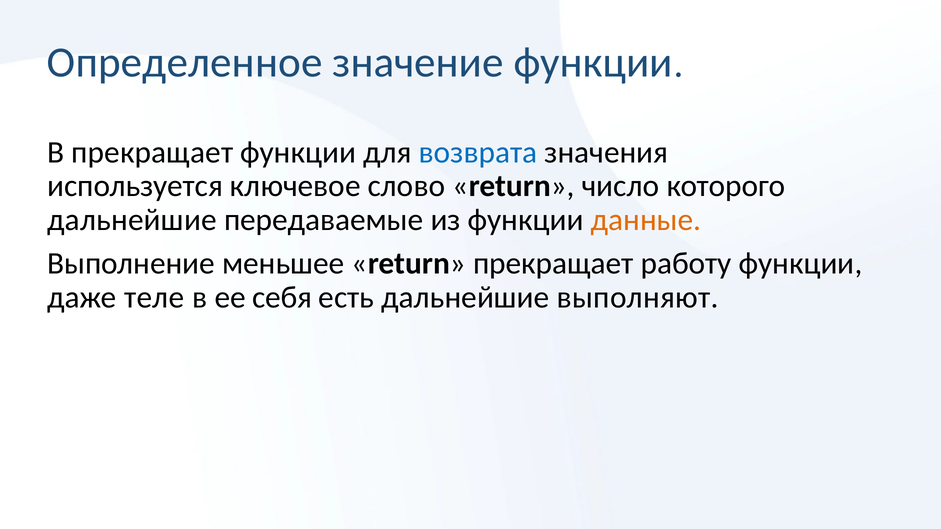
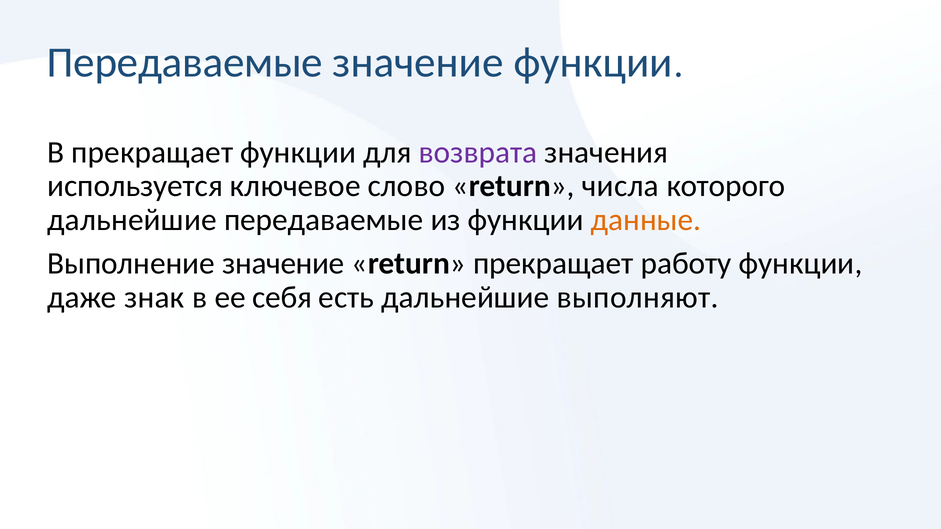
Определенное at (185, 63): Определенное -> Передаваемые
возврата colour: blue -> purple
число: число -> числа
Выполнение меньшее: меньшее -> значение
теле: теле -> знак
